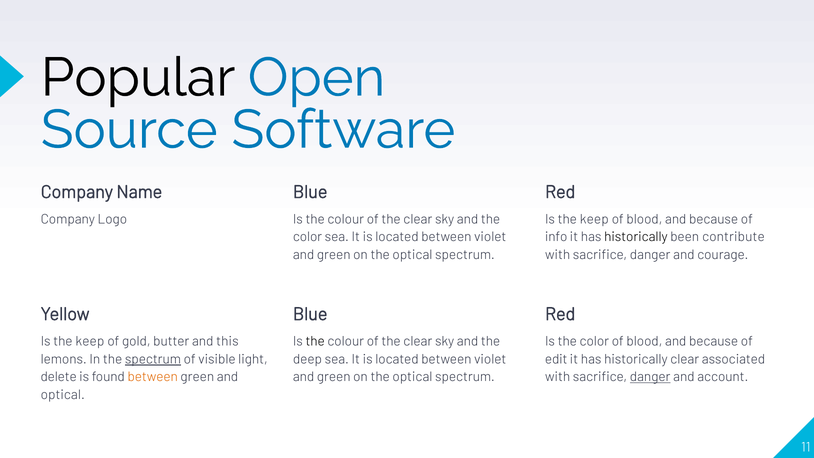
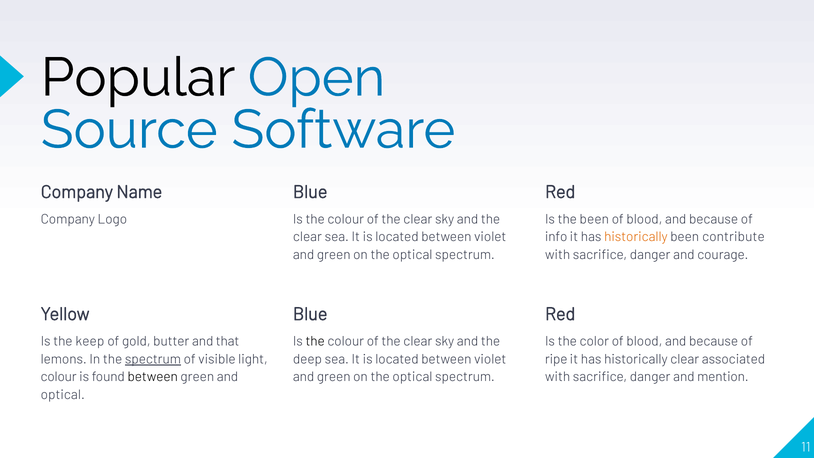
keep at (594, 219): keep -> been
color at (308, 237): color -> clear
historically at (636, 237) colour: black -> orange
this: this -> that
edit: edit -> ripe
delete at (59, 377): delete -> colour
between at (153, 377) colour: orange -> black
danger at (650, 377) underline: present -> none
account: account -> mention
